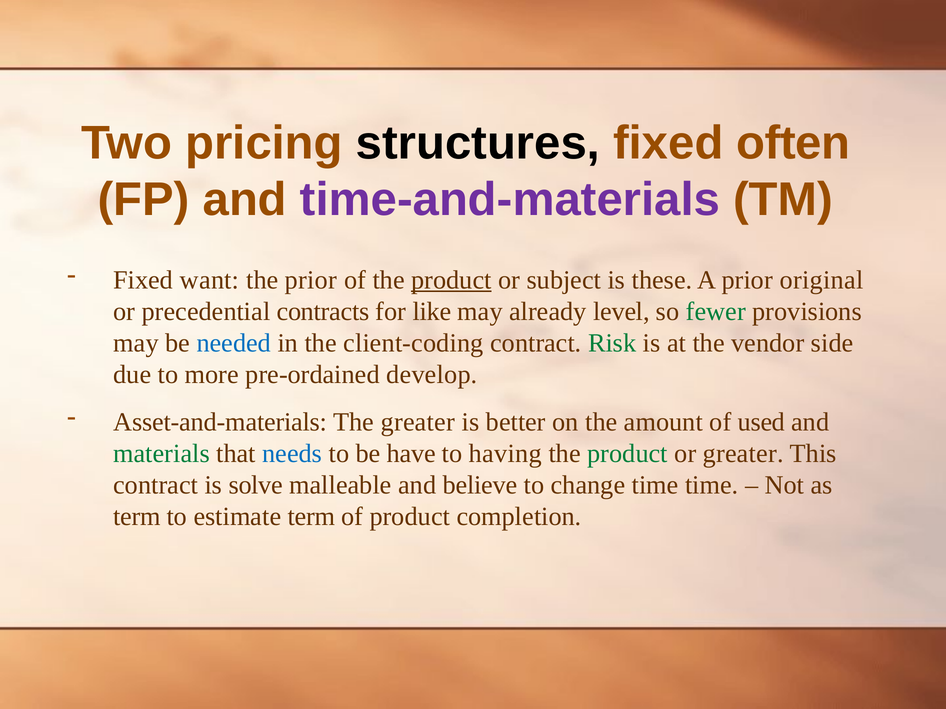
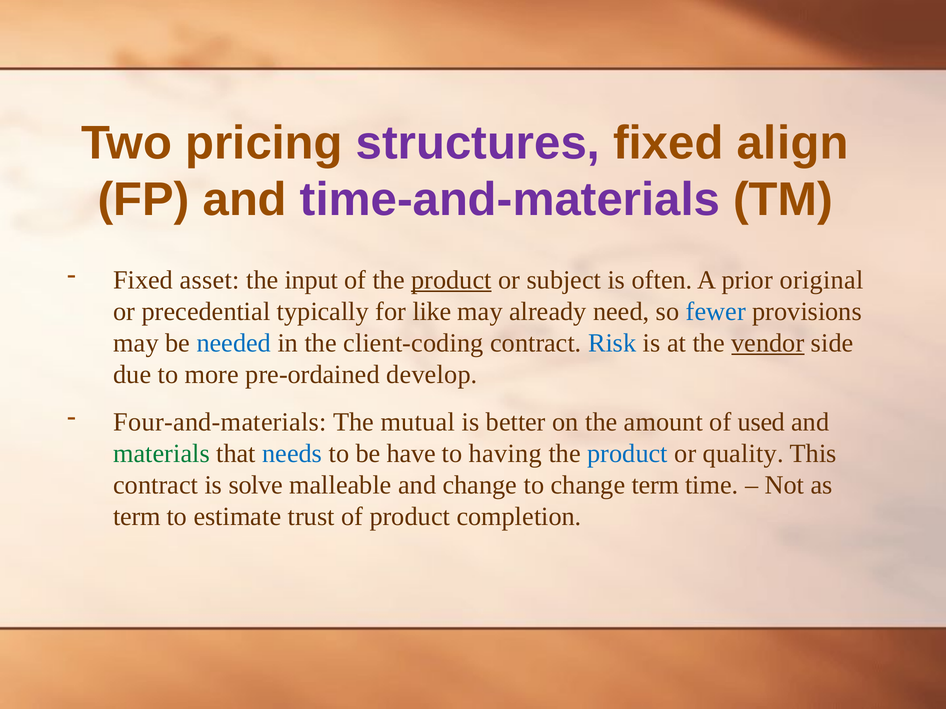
structures colour: black -> purple
often: often -> align
want: want -> asset
the prior: prior -> input
these: these -> often
contracts: contracts -> typically
level: level -> need
fewer colour: green -> blue
Risk colour: green -> blue
vendor underline: none -> present
Asset-and-materials: Asset-and-materials -> Four-and-materials
The greater: greater -> mutual
product at (627, 454) colour: green -> blue
or greater: greater -> quality
and believe: believe -> change
change time: time -> term
estimate term: term -> trust
